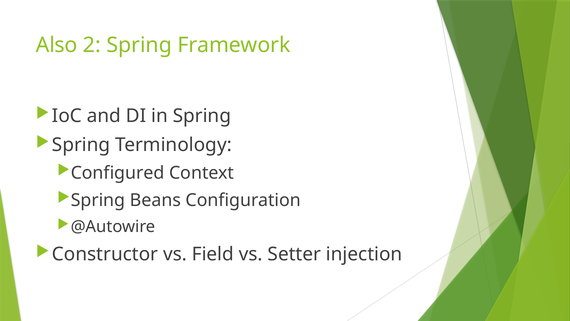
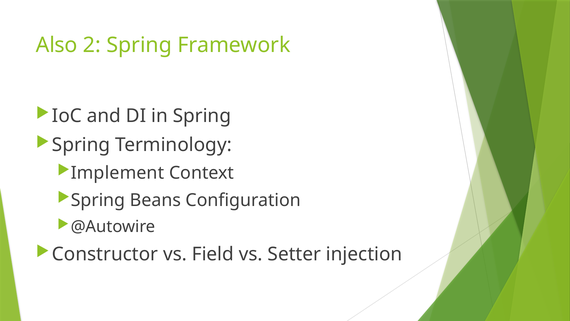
Configured: Configured -> Implement
